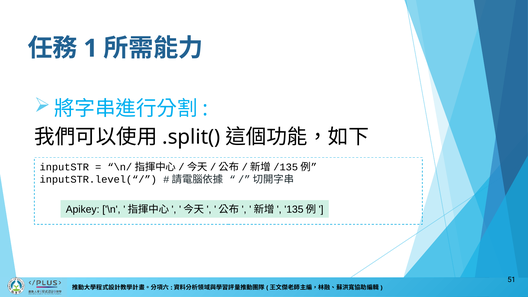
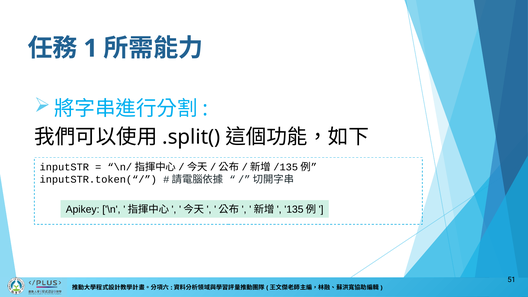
inputSTR.level(“/: inputSTR.level(“/ -> inputSTR.token(“/
